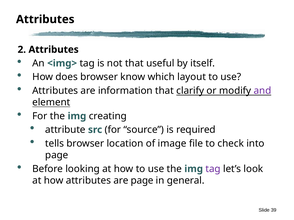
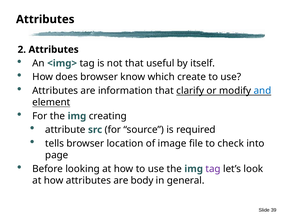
layout: layout -> create
and colour: purple -> blue
are page: page -> body
